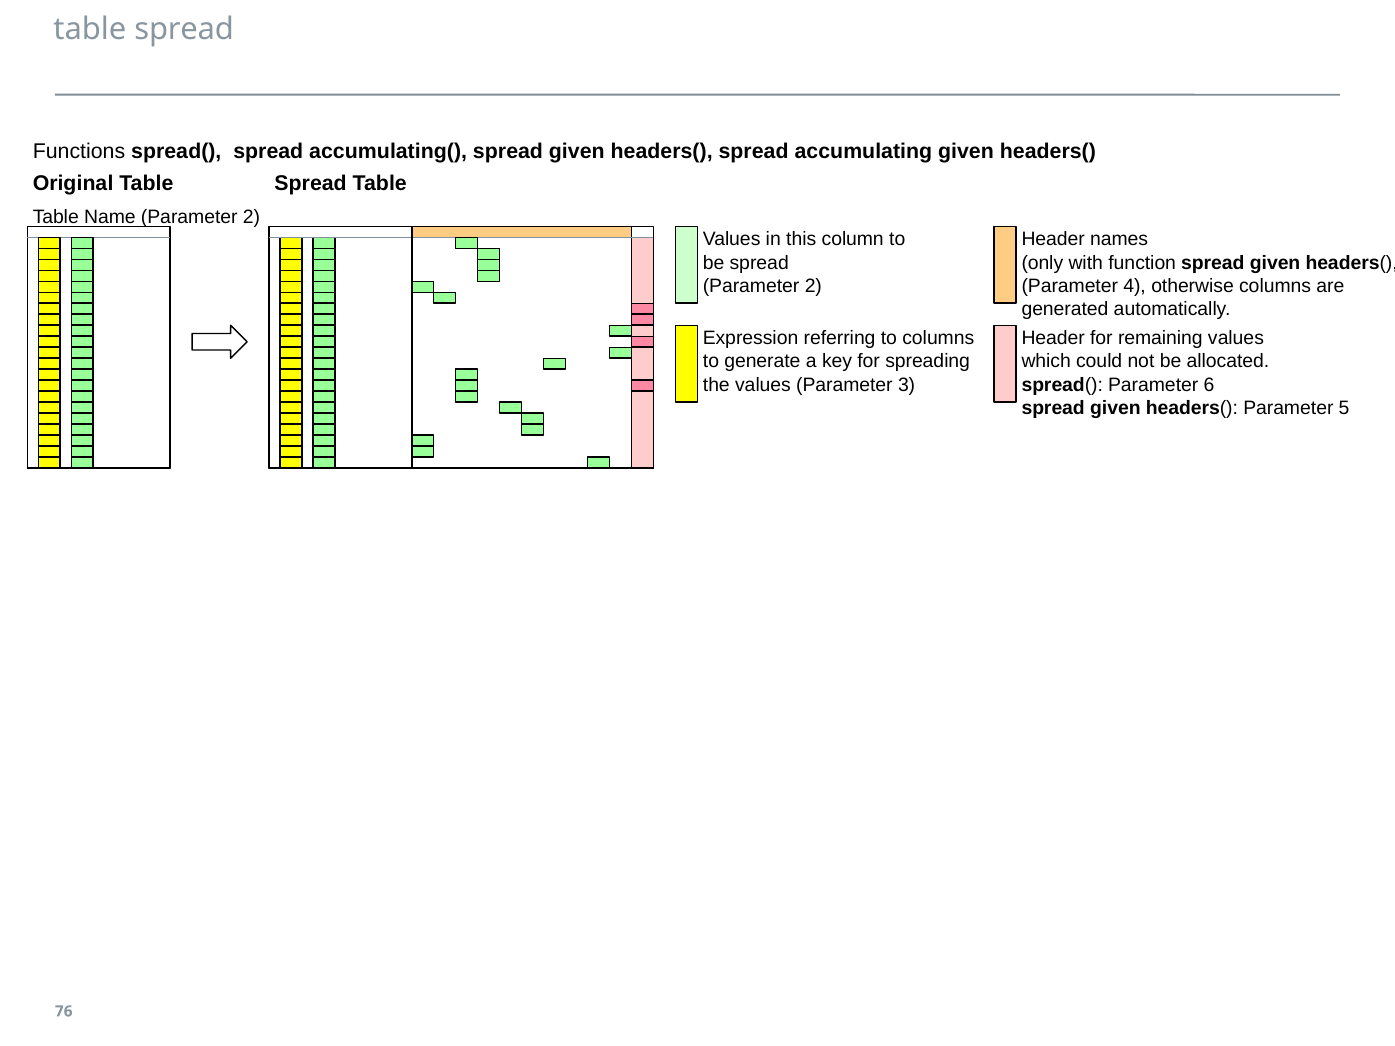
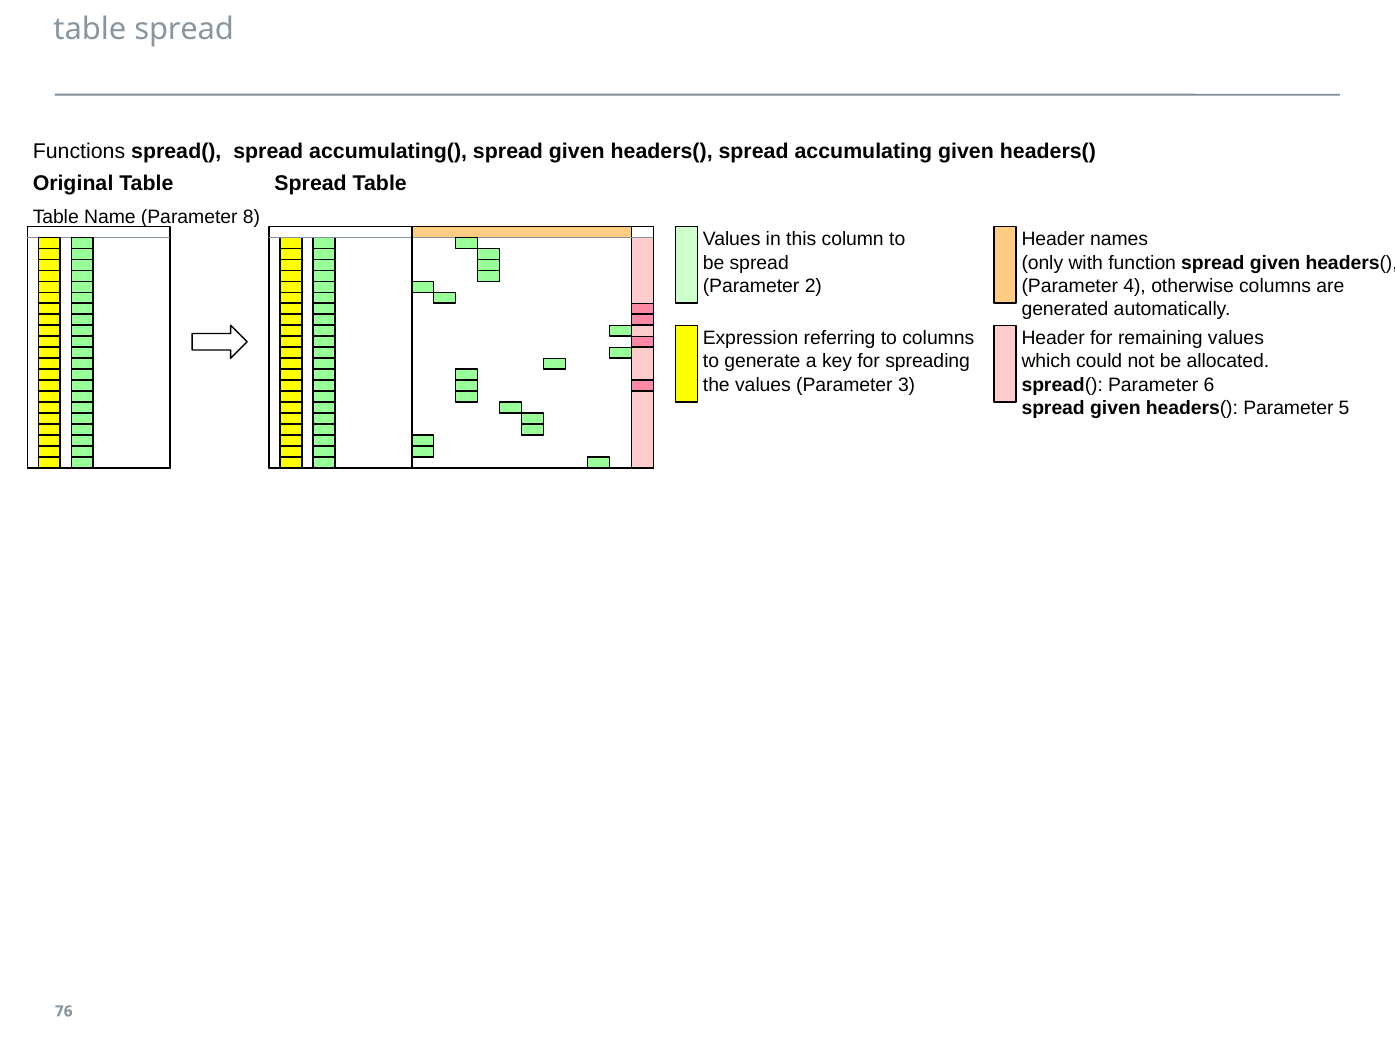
Name Parameter 2: 2 -> 8
